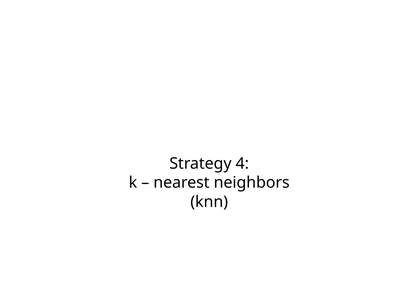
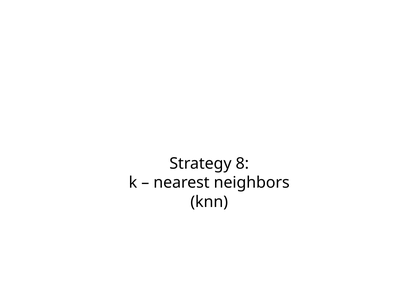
4: 4 -> 8
